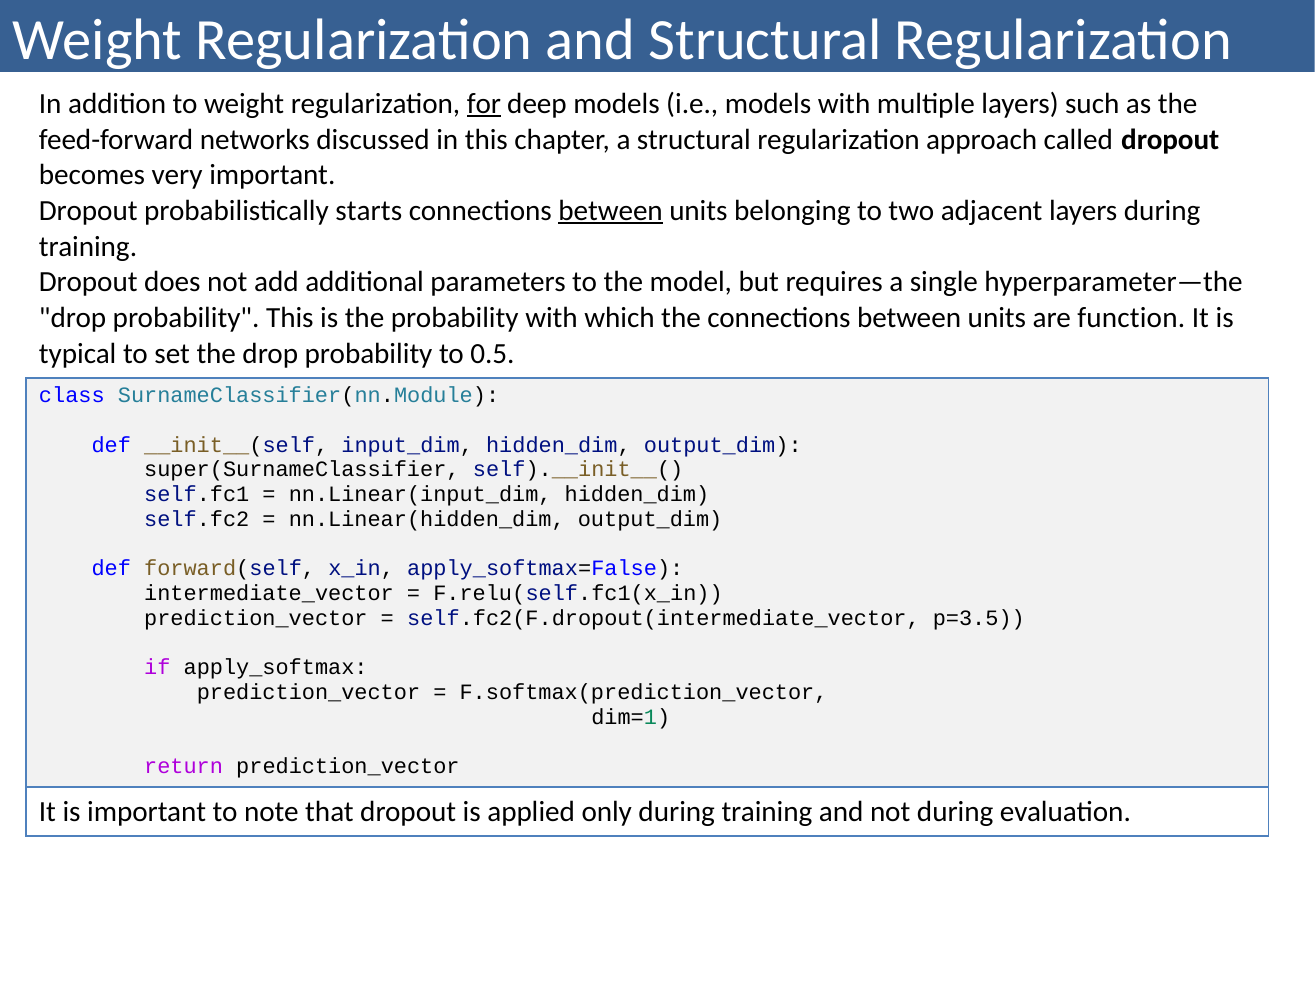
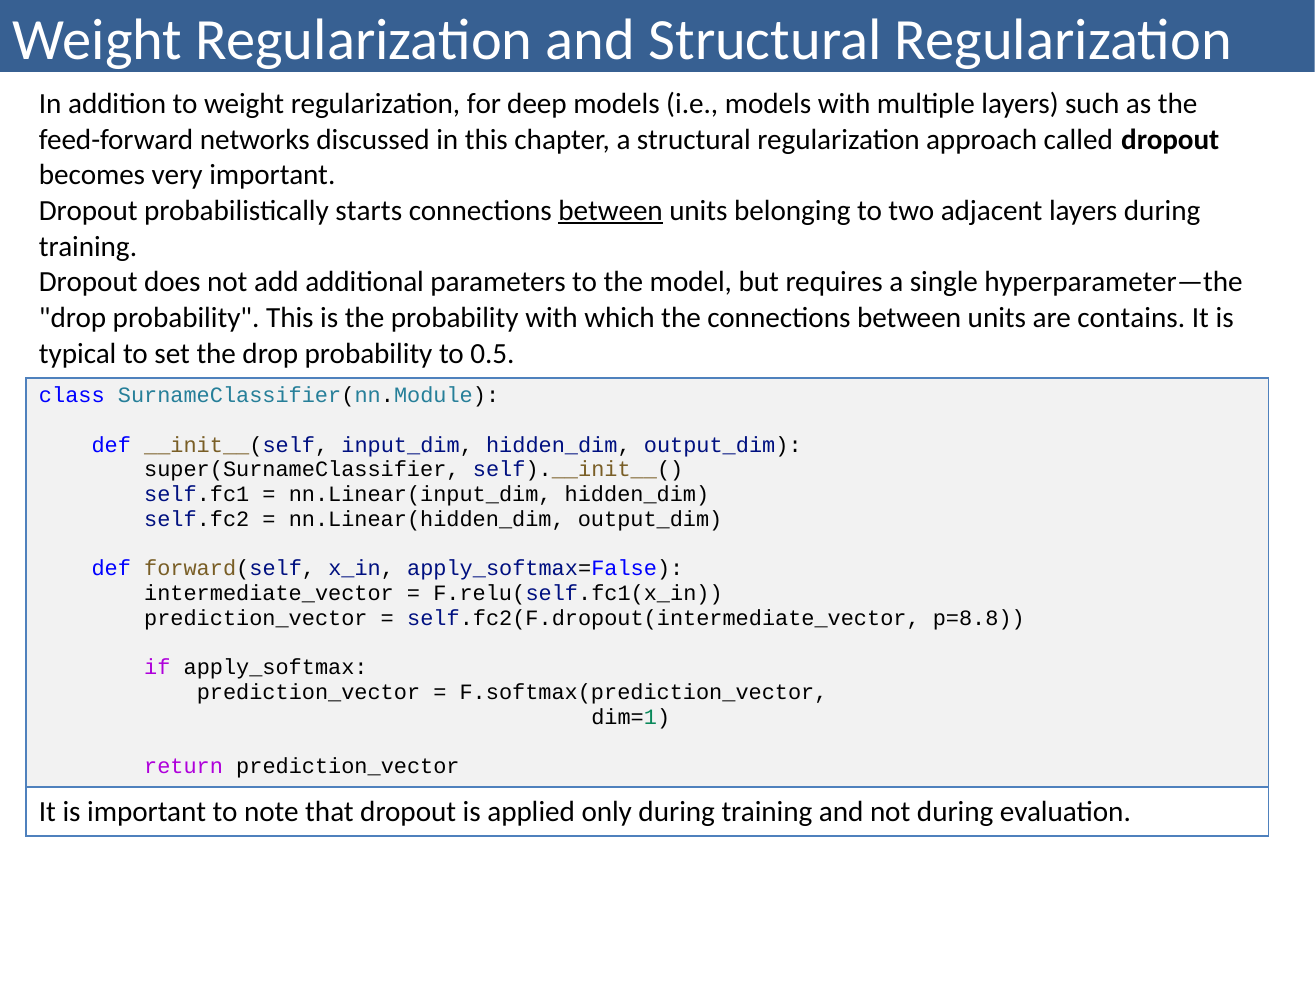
for underline: present -> none
function: function -> contains
p=3.5: p=3.5 -> p=8.8
